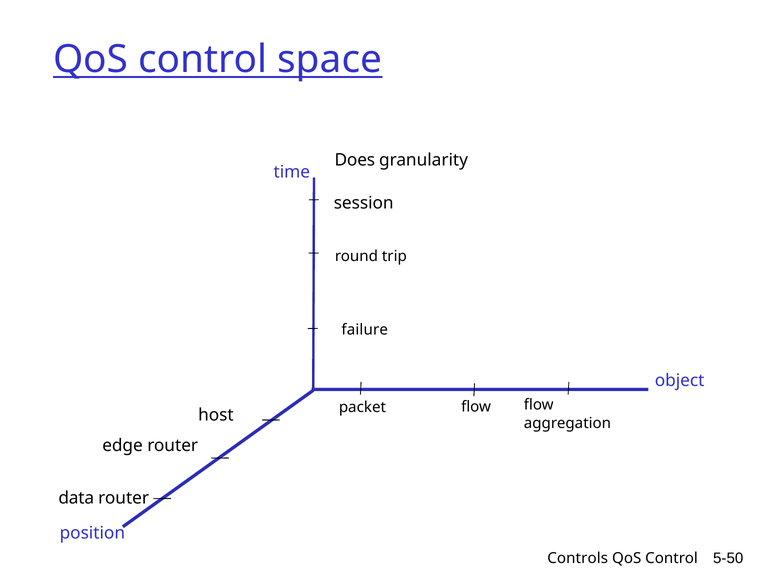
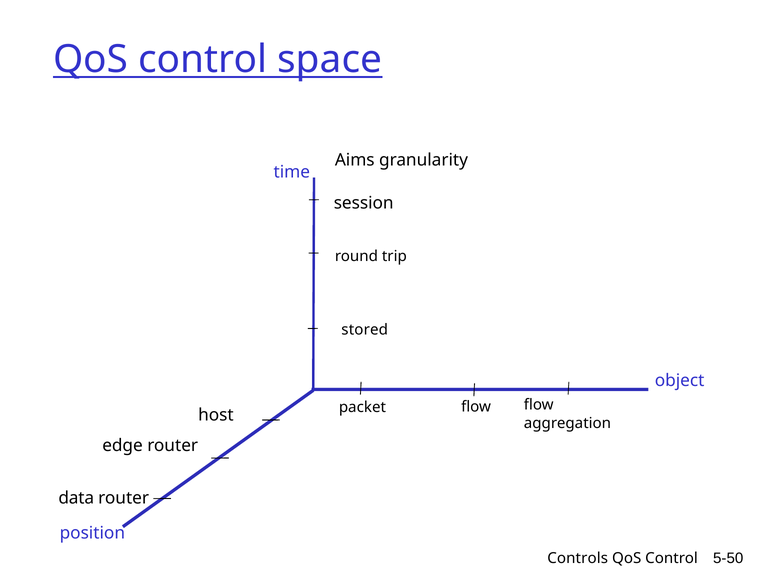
Does: Does -> Aims
failure: failure -> stored
